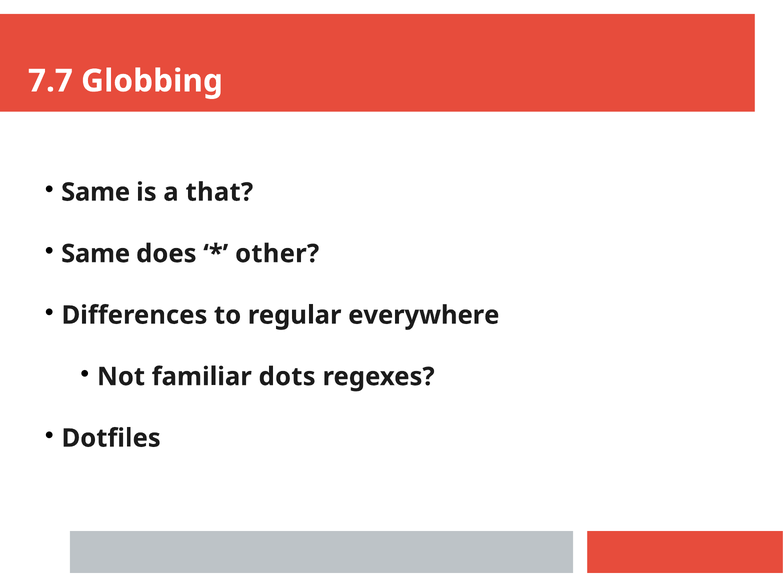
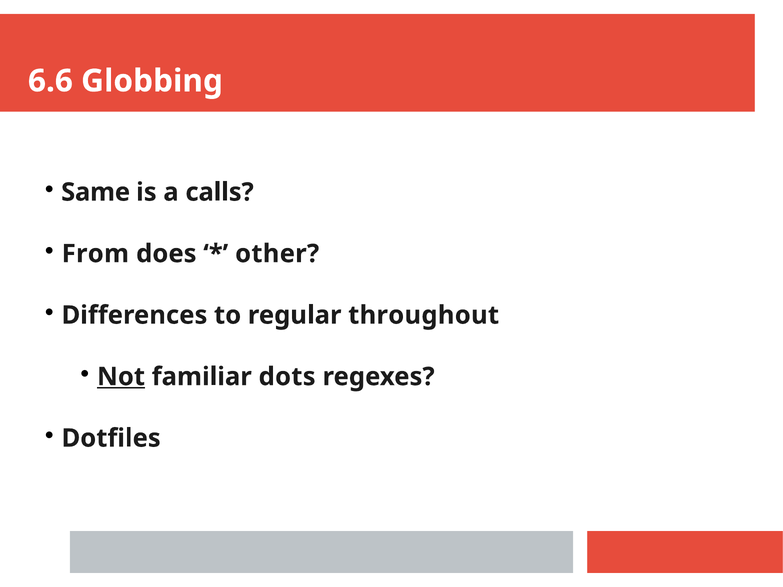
7.7: 7.7 -> 6.6
that: that -> calls
Same at (96, 254): Same -> From
everywhere: everywhere -> throughout
Not underline: none -> present
